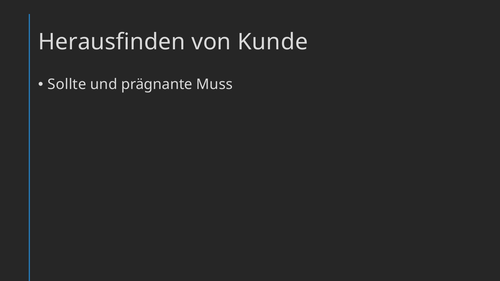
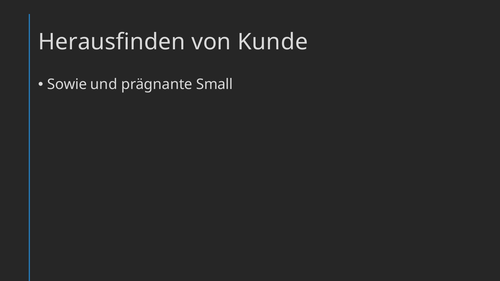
Sollte: Sollte -> Sowie
Muss: Muss -> Small
